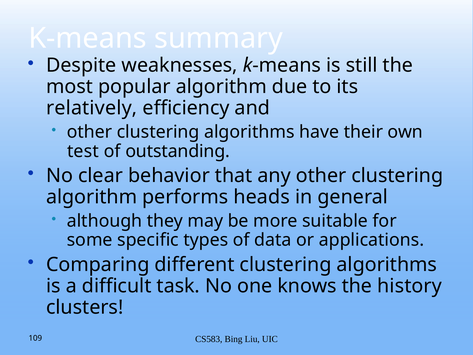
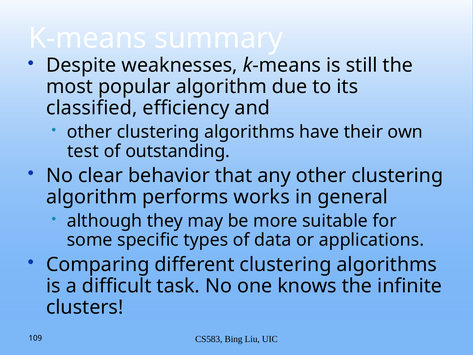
relatively: relatively -> classified
heads: heads -> works
history: history -> infinite
